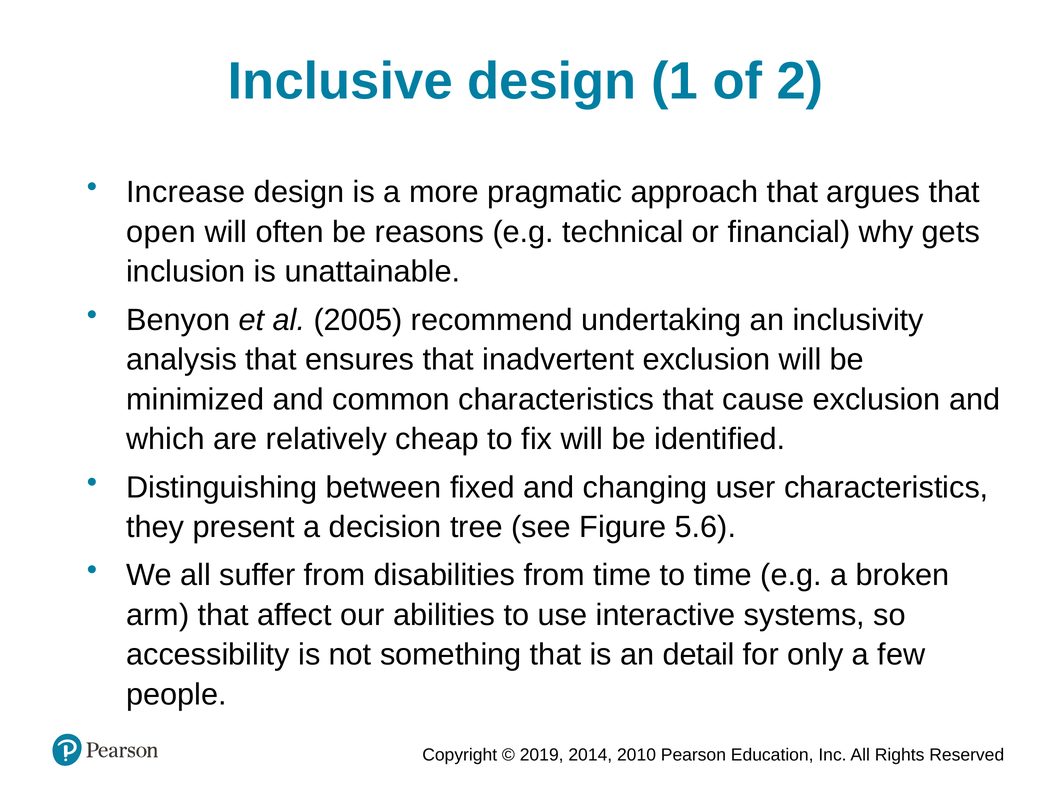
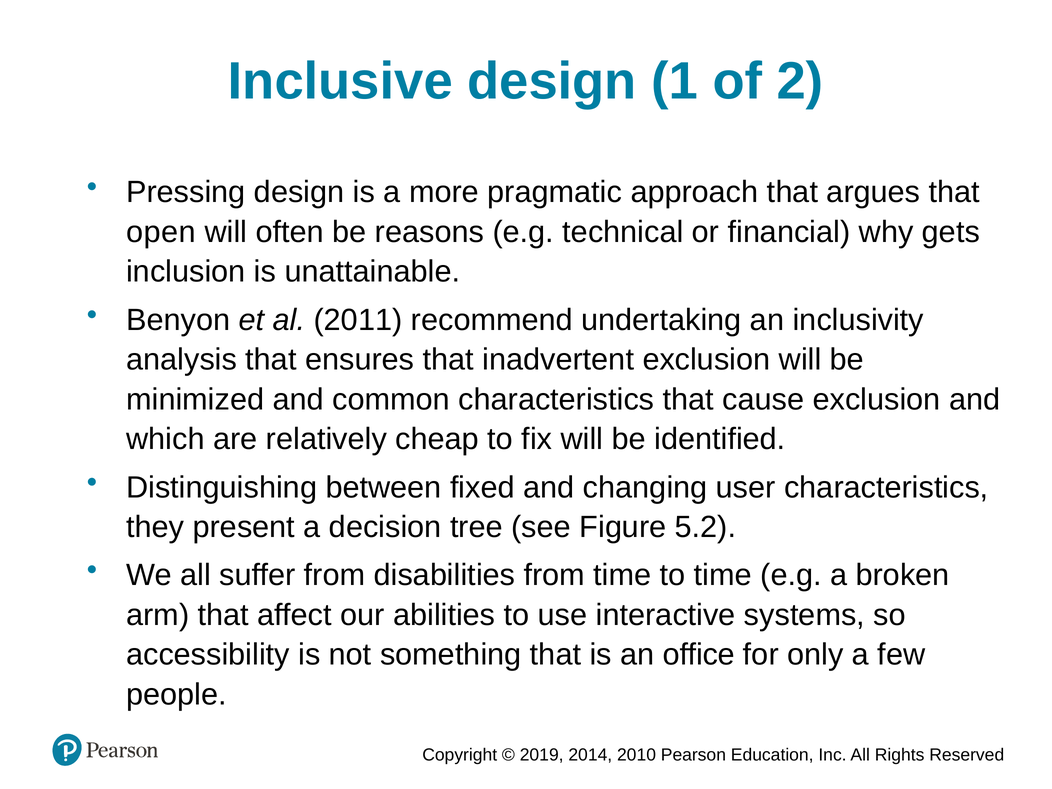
Increase: Increase -> Pressing
2005: 2005 -> 2011
5.6: 5.6 -> 5.2
detail: detail -> office
